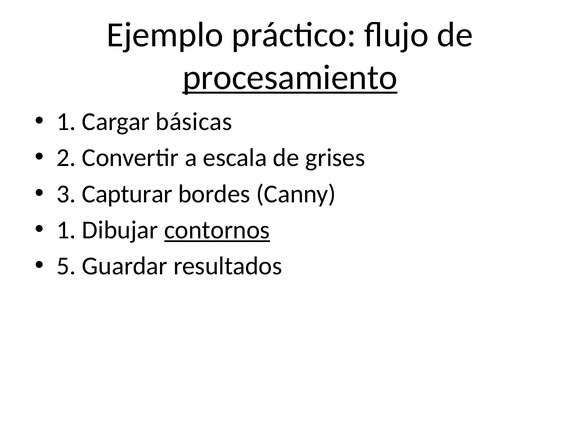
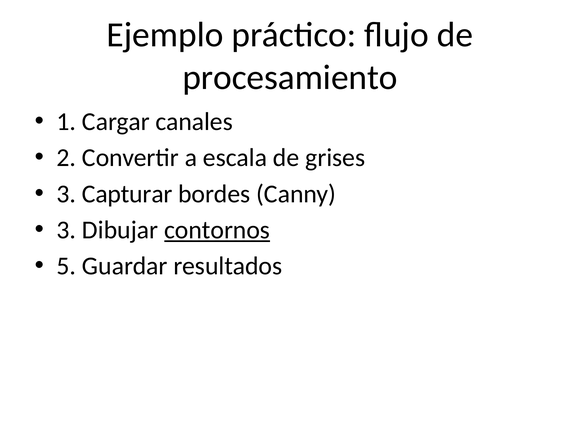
procesamiento underline: present -> none
básicas: básicas -> canales
1 at (66, 230): 1 -> 3
